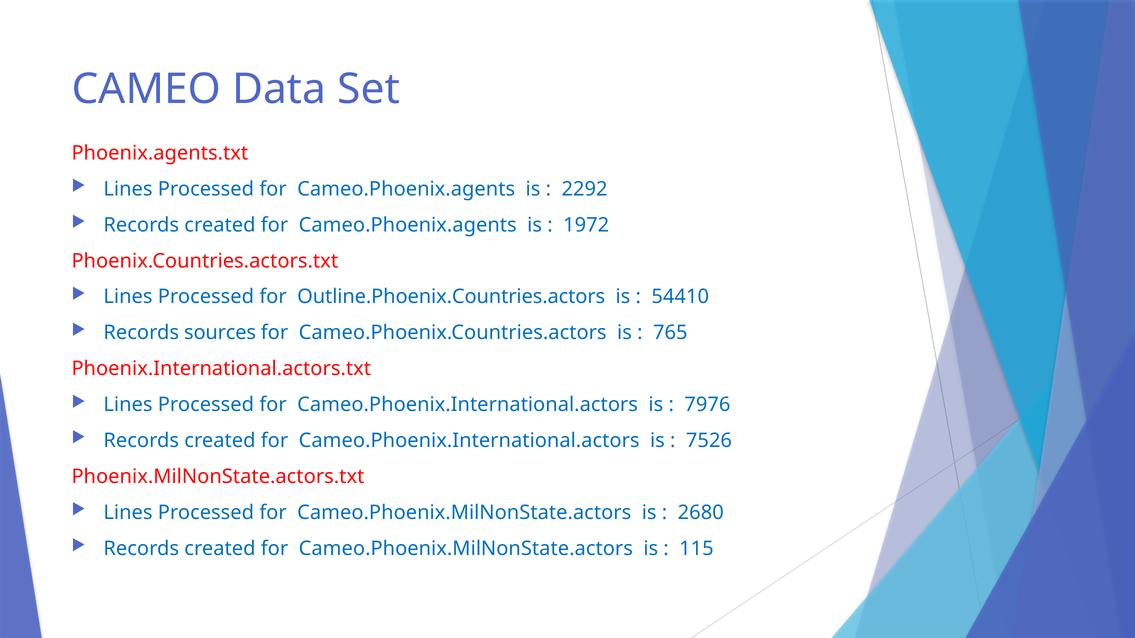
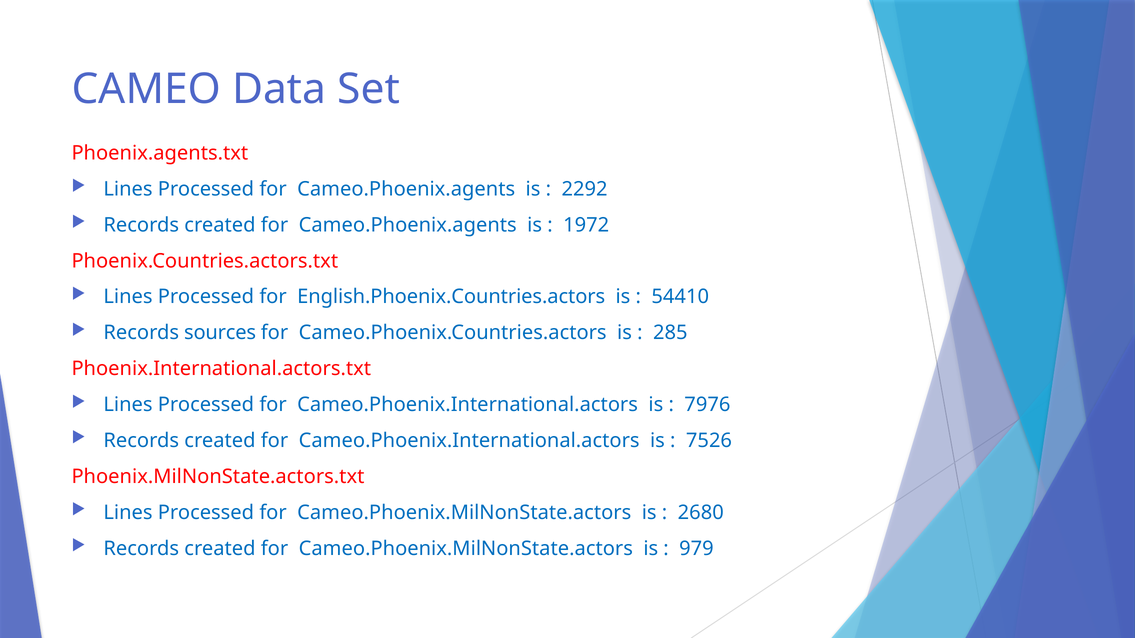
Outline.Phoenix.Countries.actors: Outline.Phoenix.Countries.actors -> English.Phoenix.Countries.actors
765: 765 -> 285
115: 115 -> 979
